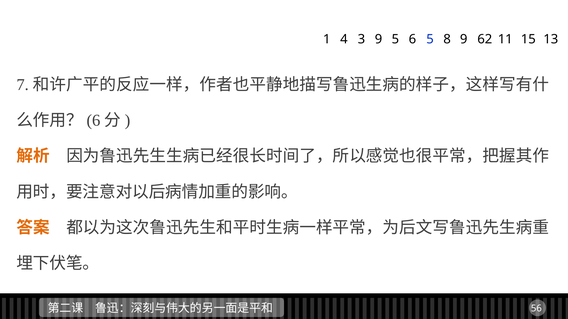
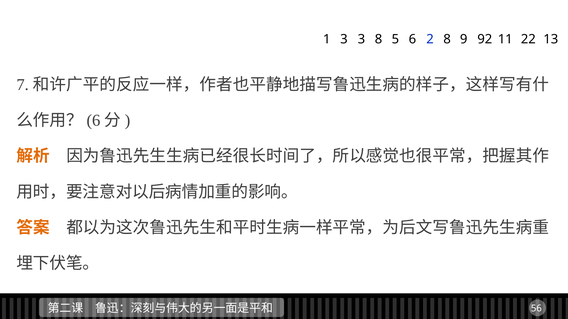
1 4: 4 -> 3
3 9: 9 -> 8
6 5: 5 -> 2
62: 62 -> 92
15: 15 -> 22
